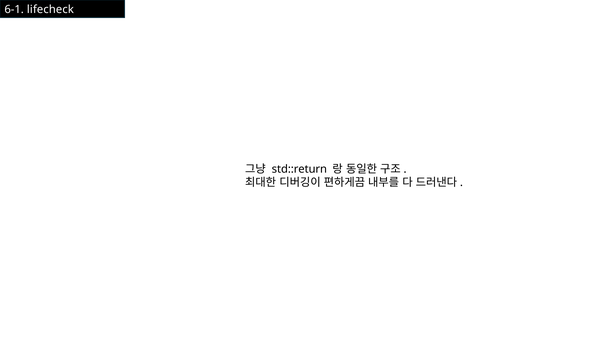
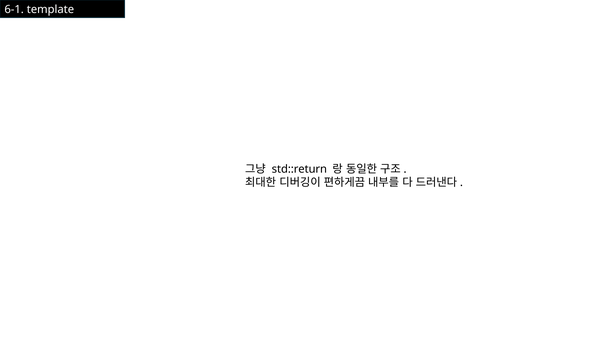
lifecheck: lifecheck -> template
